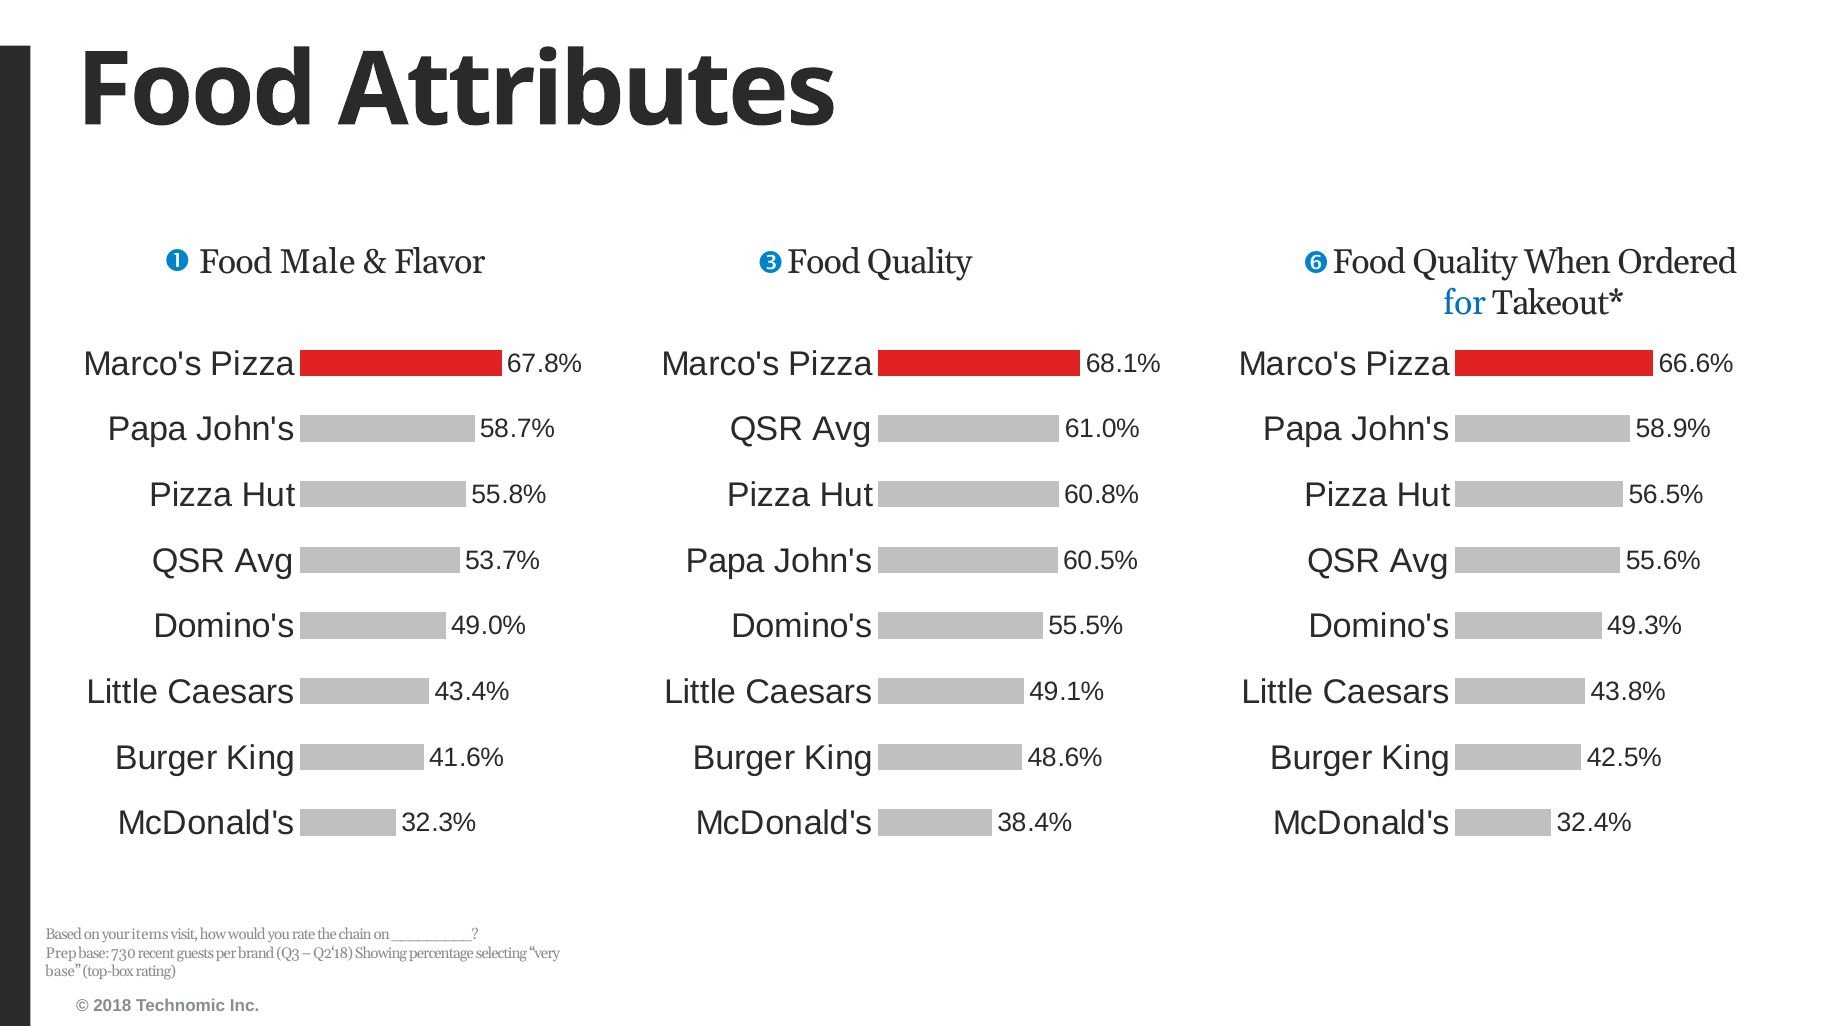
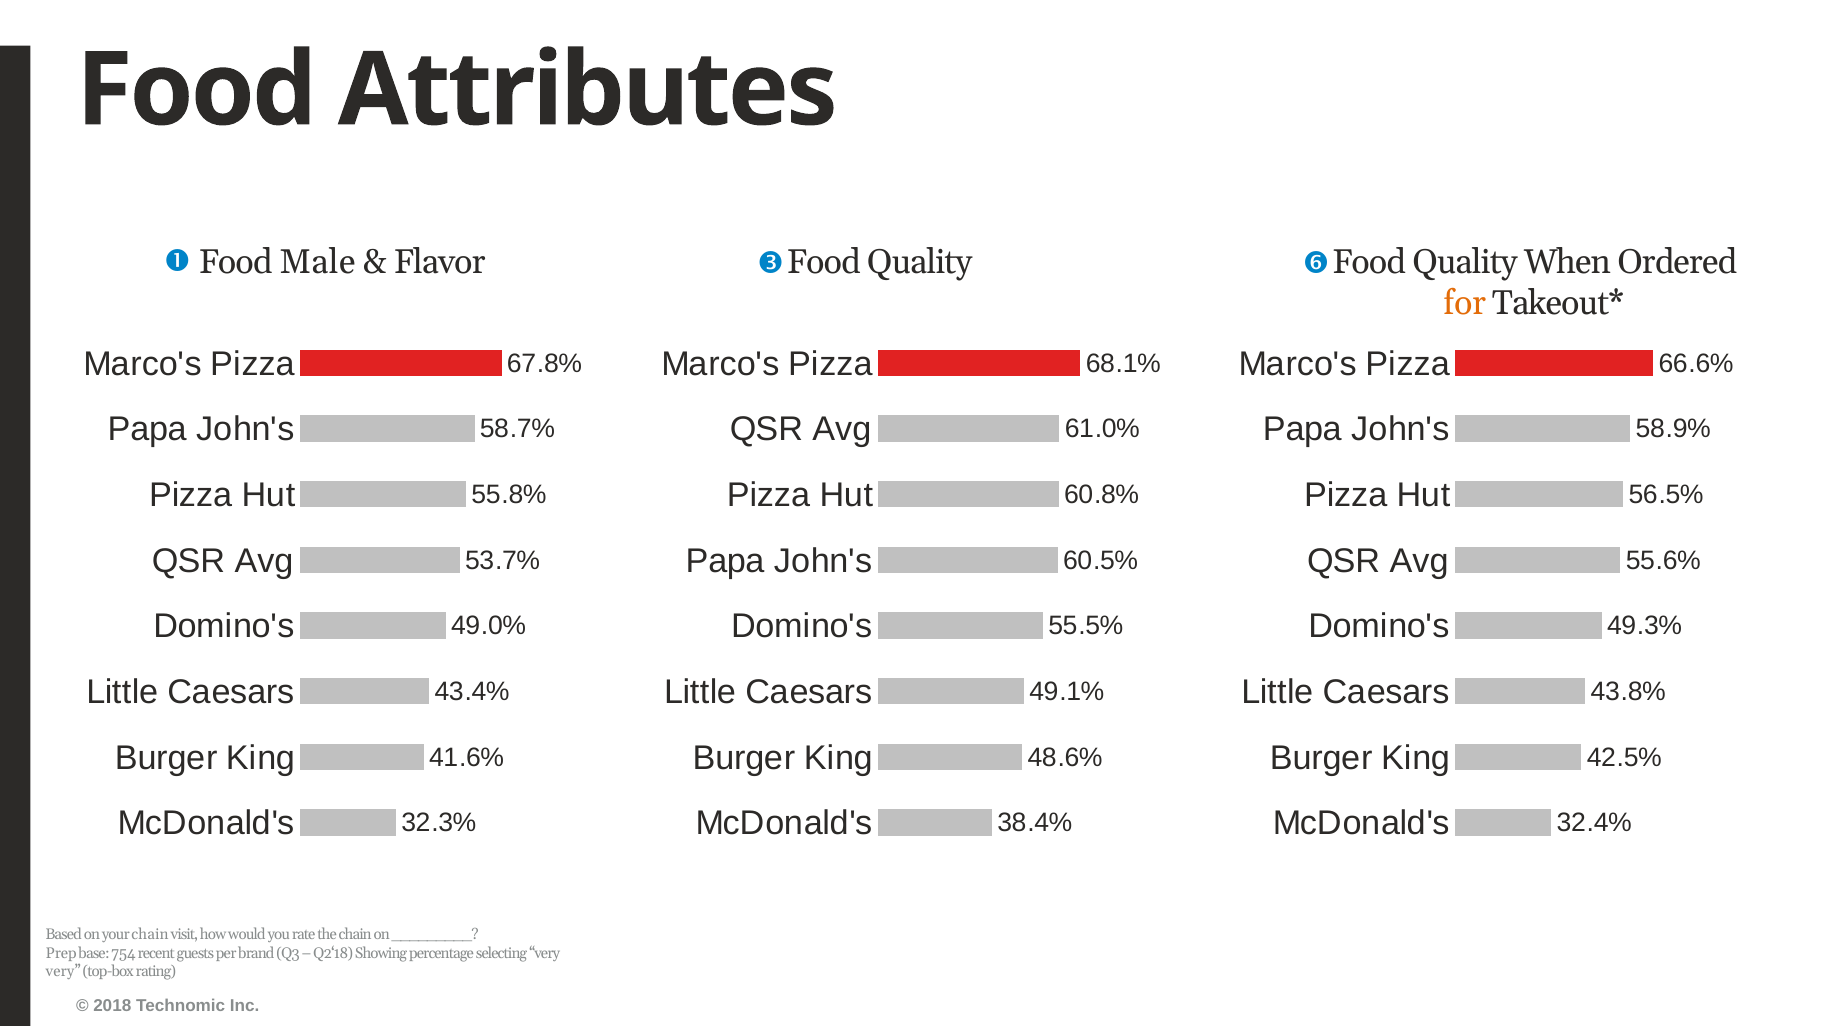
for colour: blue -> orange
your items: items -> chain
730: 730 -> 754
base at (63, 972): base -> very
